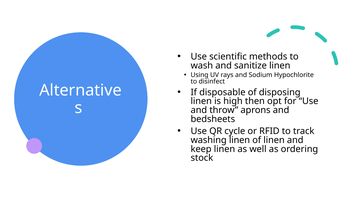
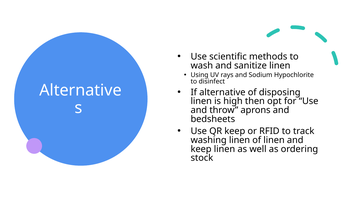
If disposable: disposable -> alternative
QR cycle: cycle -> keep
